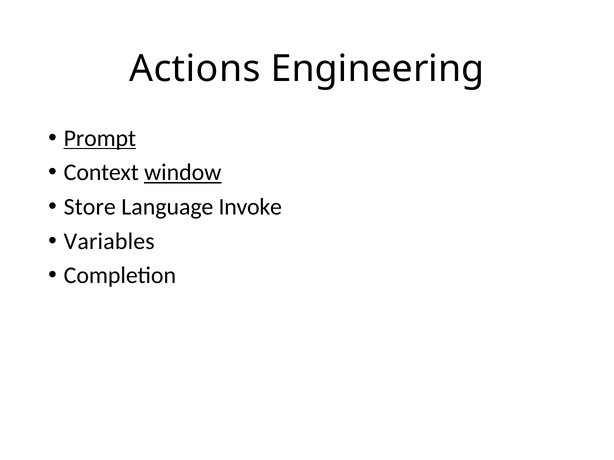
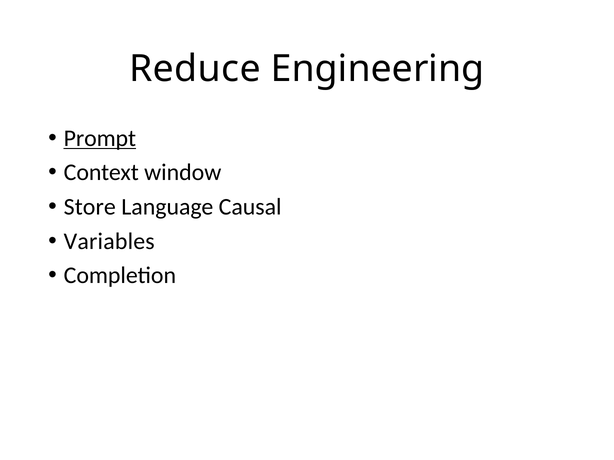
Actions: Actions -> Reduce
window underline: present -> none
Invoke: Invoke -> Causal
